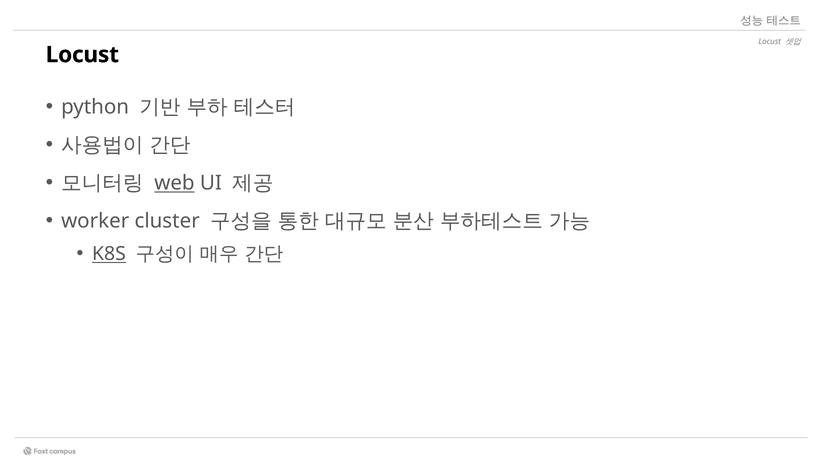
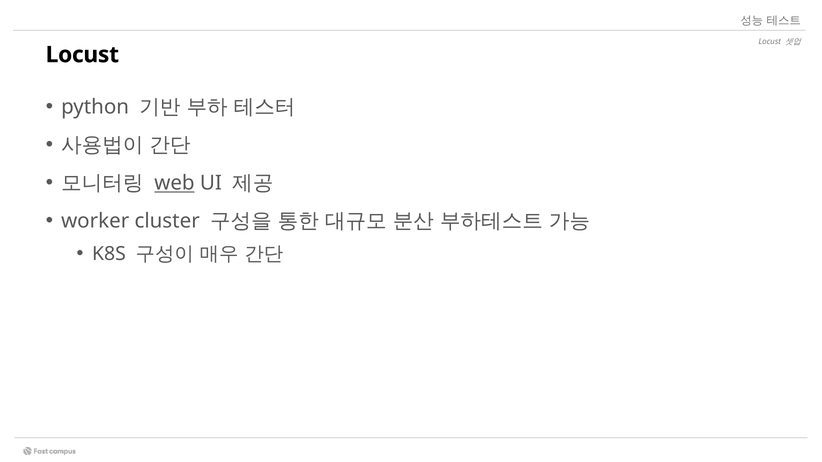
K8S underline: present -> none
